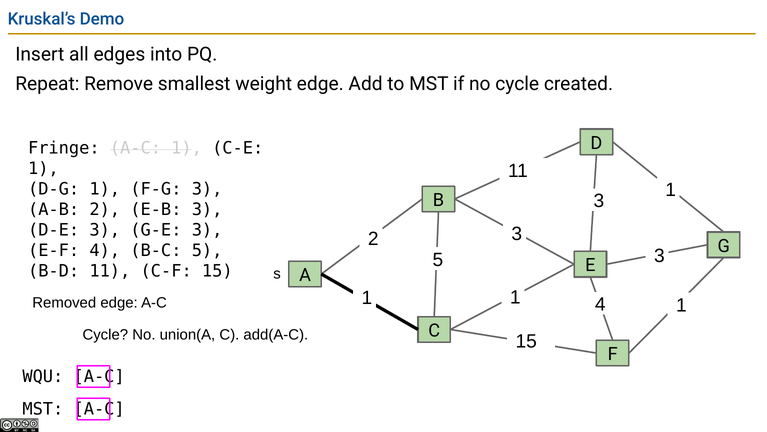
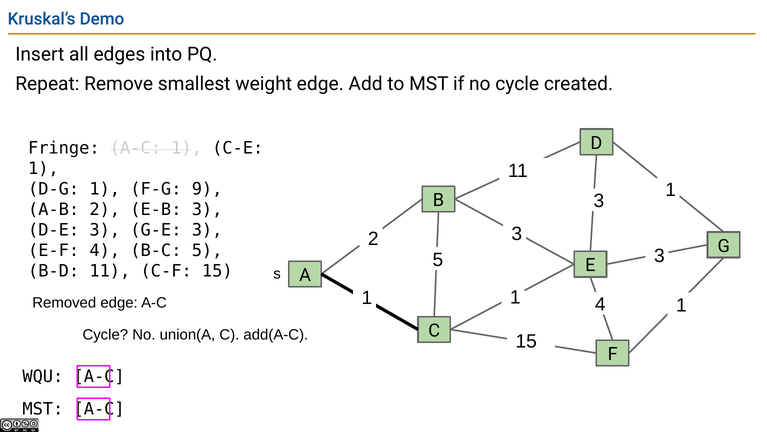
F-G 3: 3 -> 9
